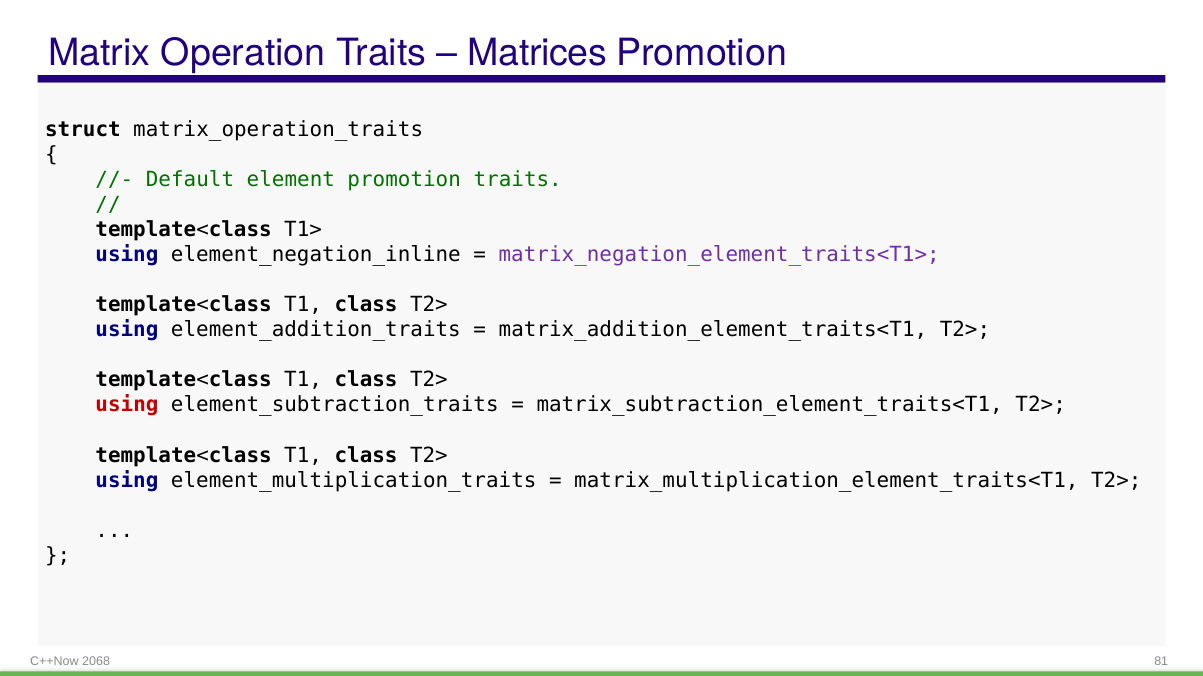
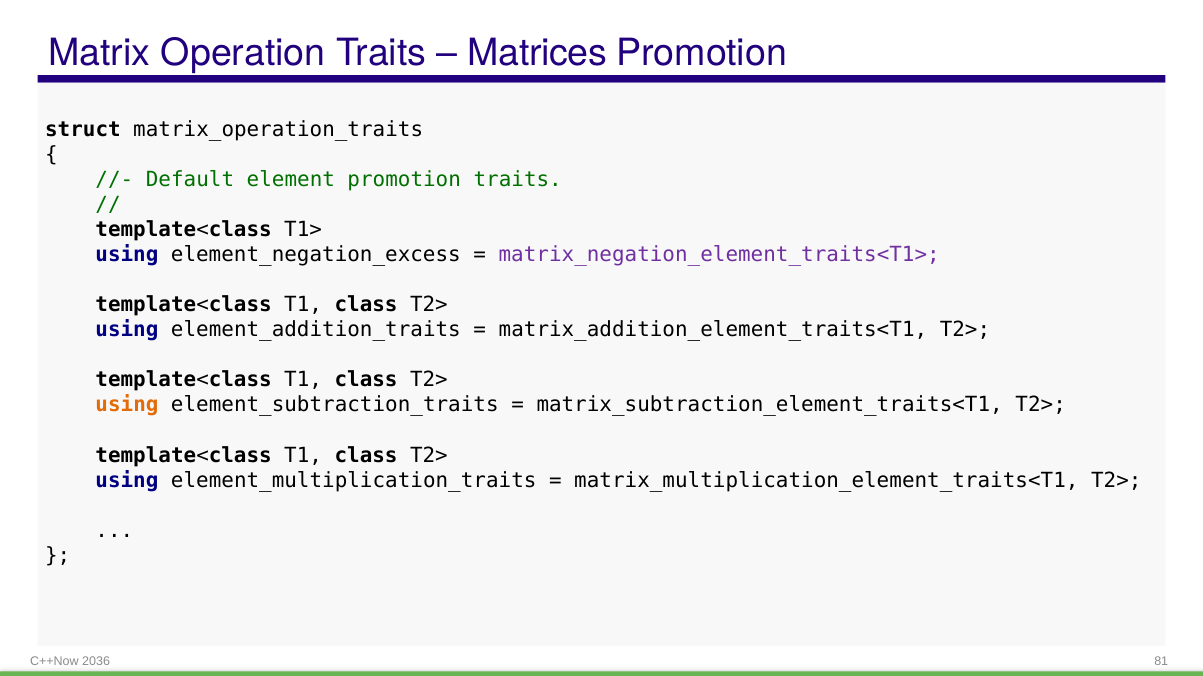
element_negation_inline: element_negation_inline -> element_negation_excess
using at (127, 405) colour: red -> orange
2068: 2068 -> 2036
